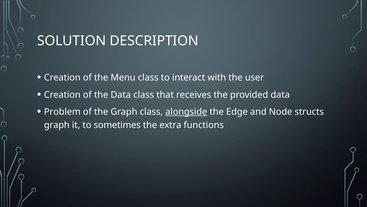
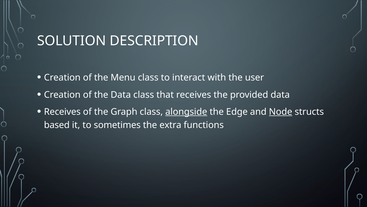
Problem at (62, 112): Problem -> Receives
Node underline: none -> present
graph at (57, 125): graph -> based
